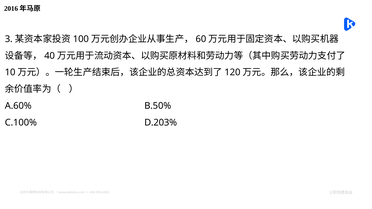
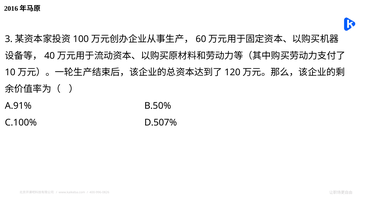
A.60%: A.60% -> A.91%
D.203%: D.203% -> D.507%
